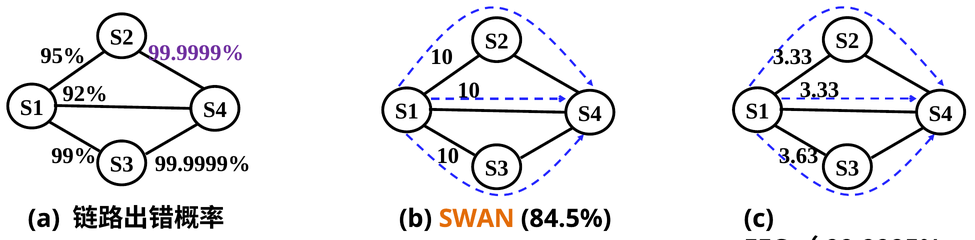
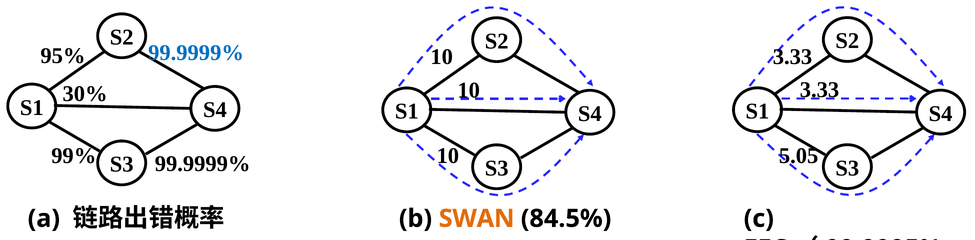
99.9999% at (196, 53) colour: purple -> blue
92%: 92% -> 30%
3.63: 3.63 -> 5.05
